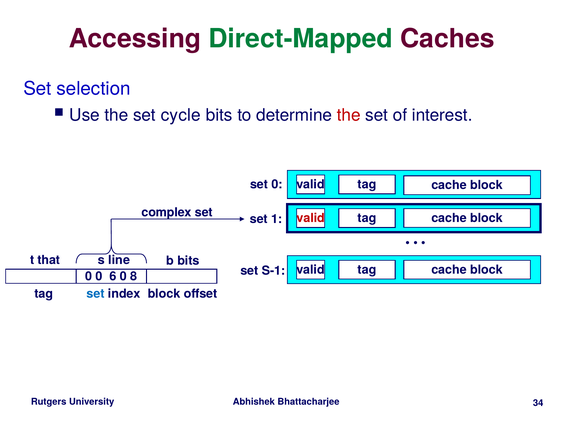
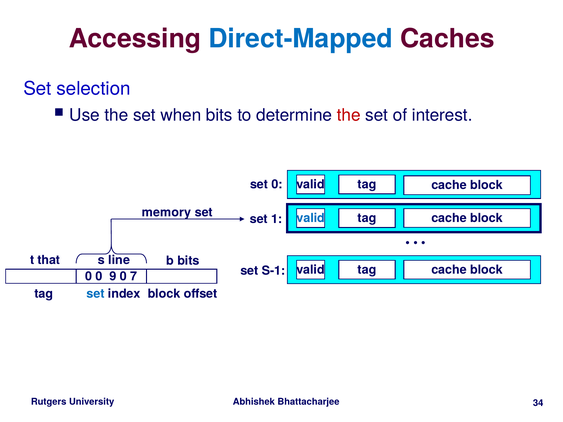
Direct-Mapped colour: green -> blue
cycle: cycle -> when
complex: complex -> memory
valid at (311, 218) colour: red -> blue
6: 6 -> 9
8: 8 -> 7
